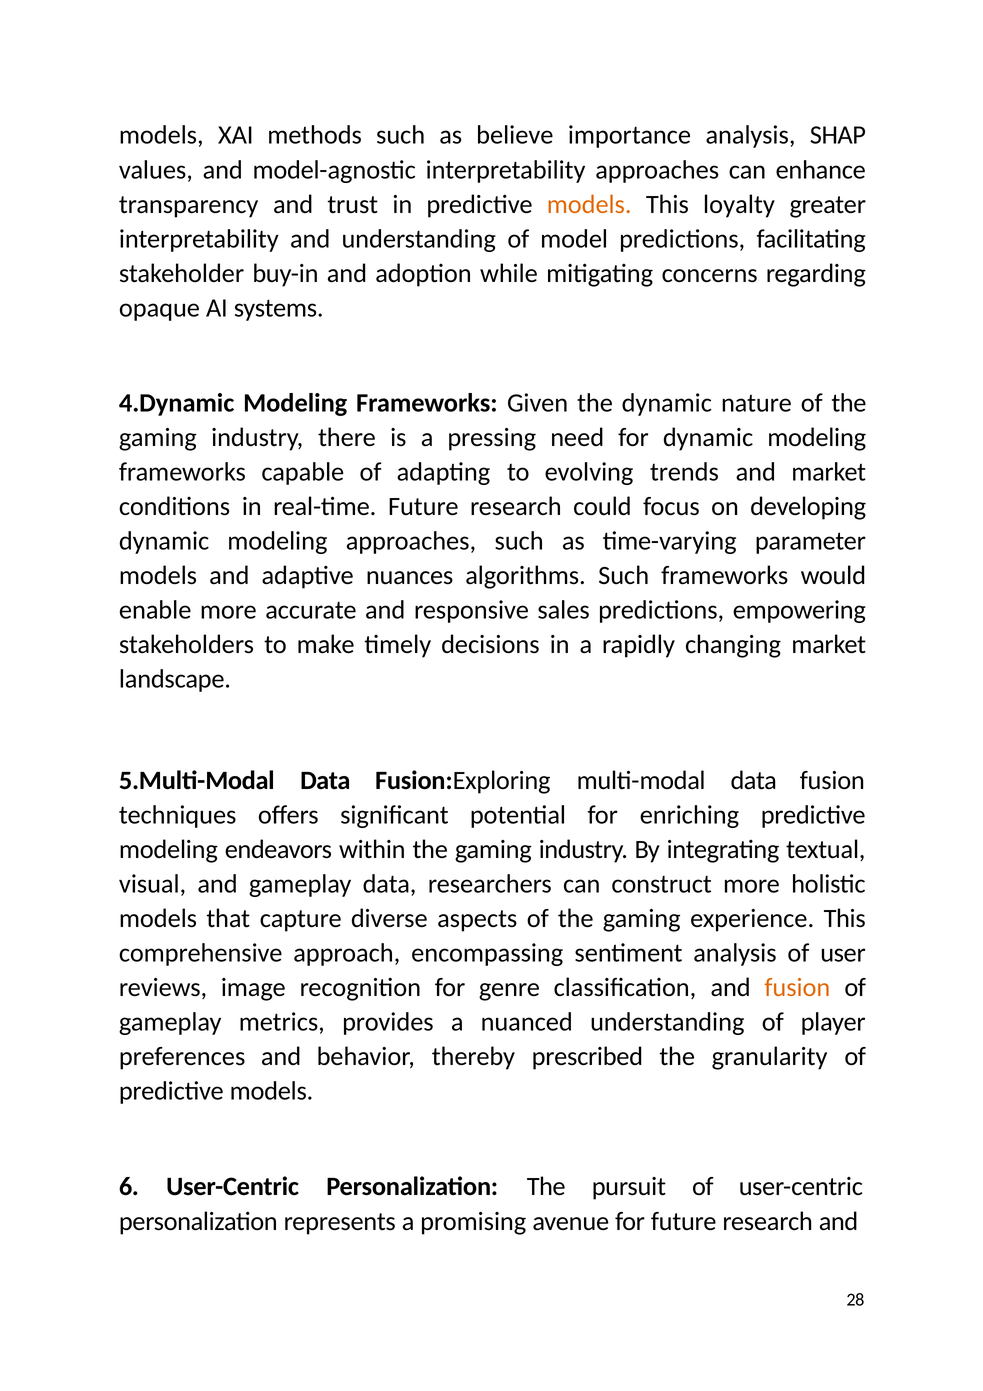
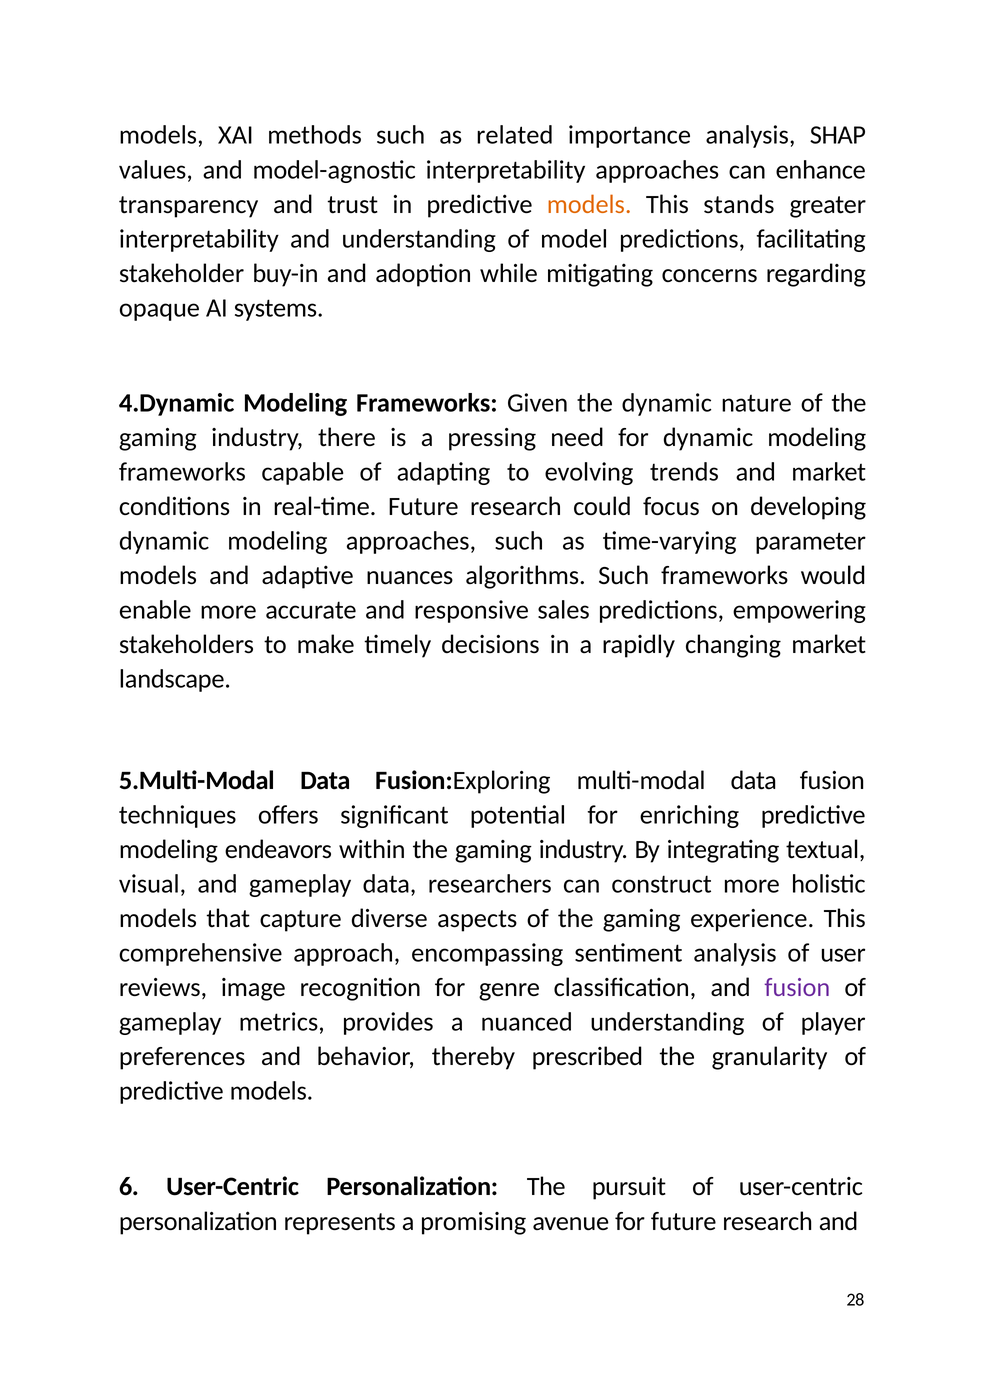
believe: believe -> related
loyalty: loyalty -> stands
fusion at (797, 988) colour: orange -> purple
